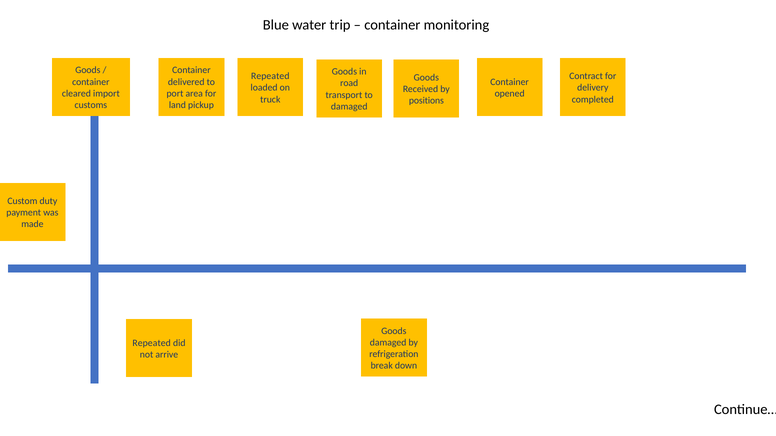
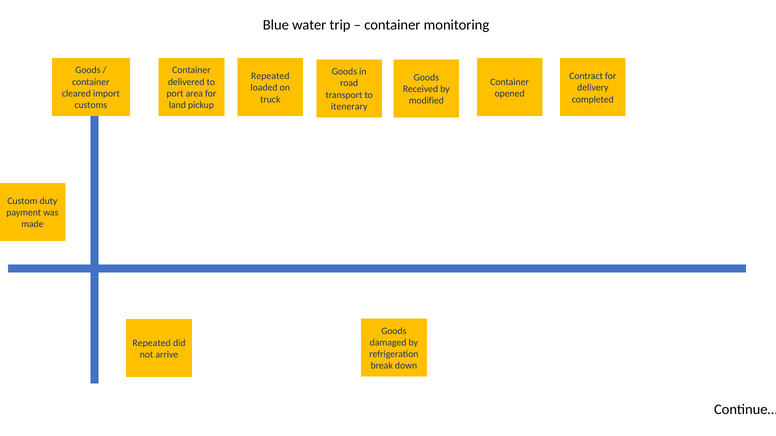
positions: positions -> modified
damaged at (349, 107): damaged -> itenerary
